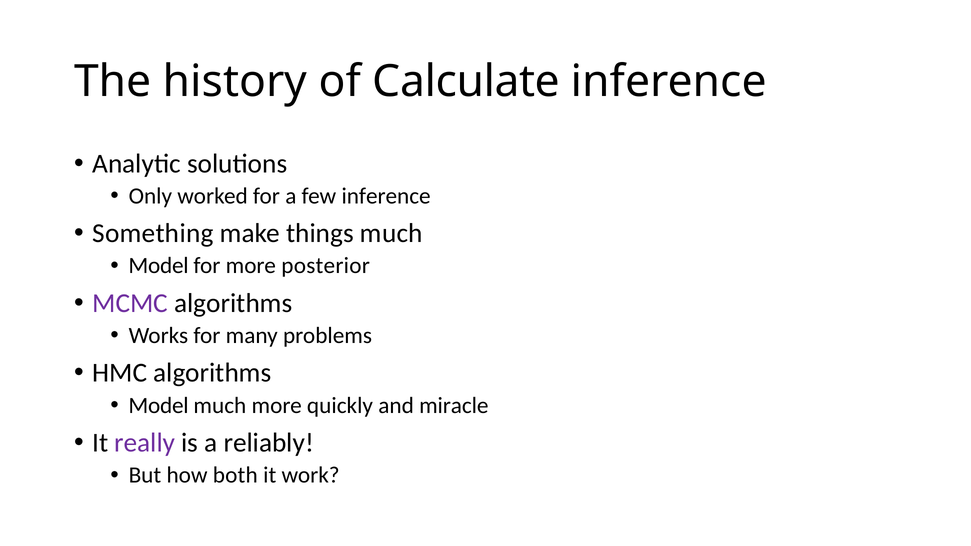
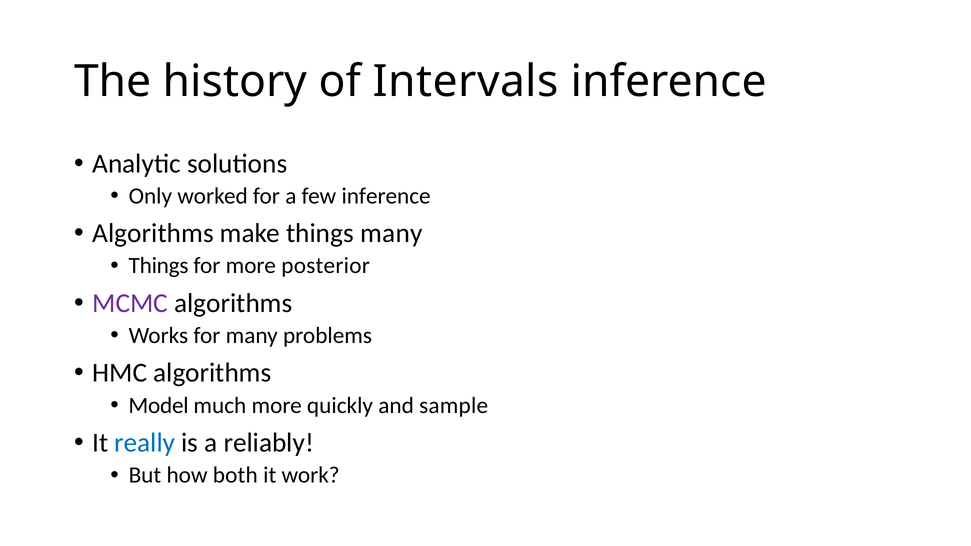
Calculate: Calculate -> Intervals
Something at (153, 233): Something -> Algorithms
things much: much -> many
Model at (159, 266): Model -> Things
miracle: miracle -> sample
really colour: purple -> blue
